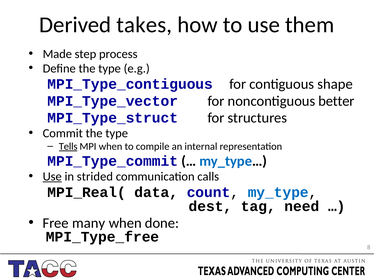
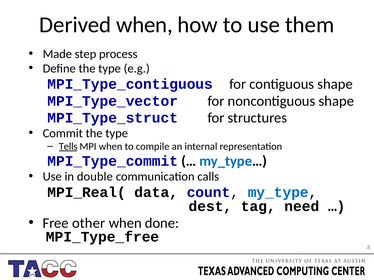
Derived takes: takes -> when
noncontiguous better: better -> shape
Use at (52, 177) underline: present -> none
strided: strided -> double
many: many -> other
